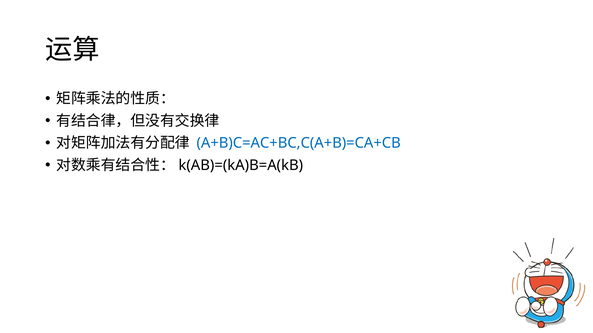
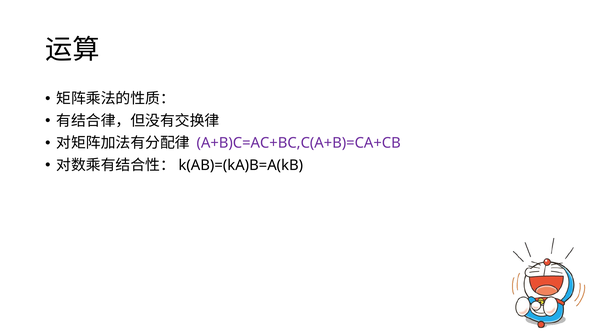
A+B)C=AC+BC,C(A+B)=CA+CB colour: blue -> purple
